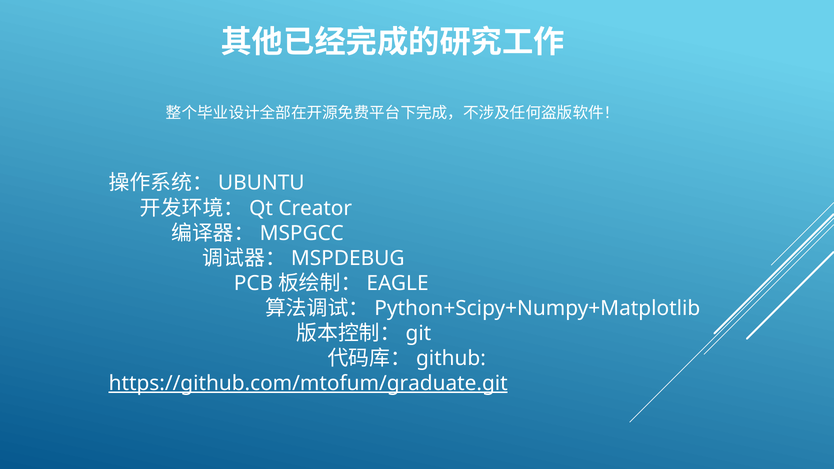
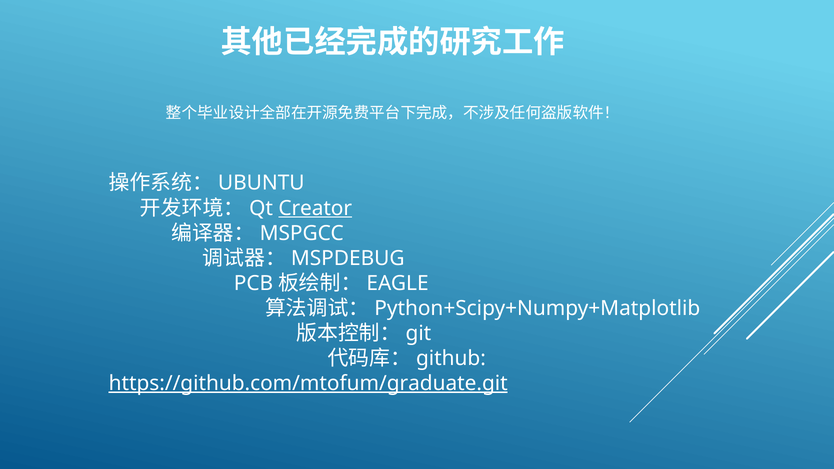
Creator underline: none -> present
